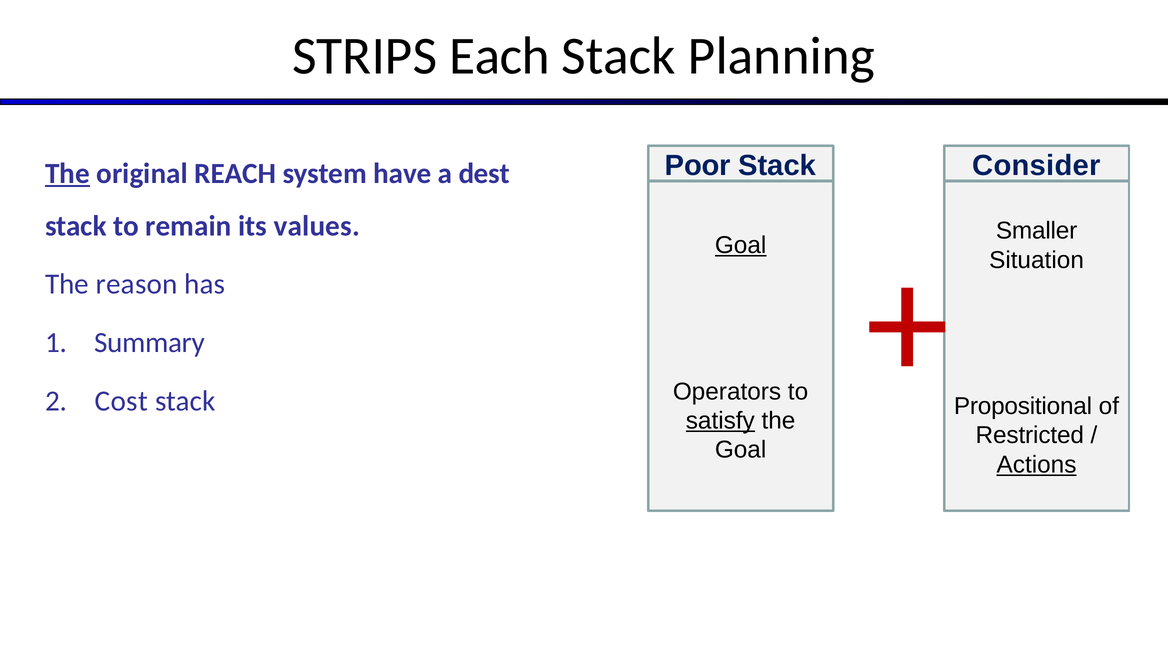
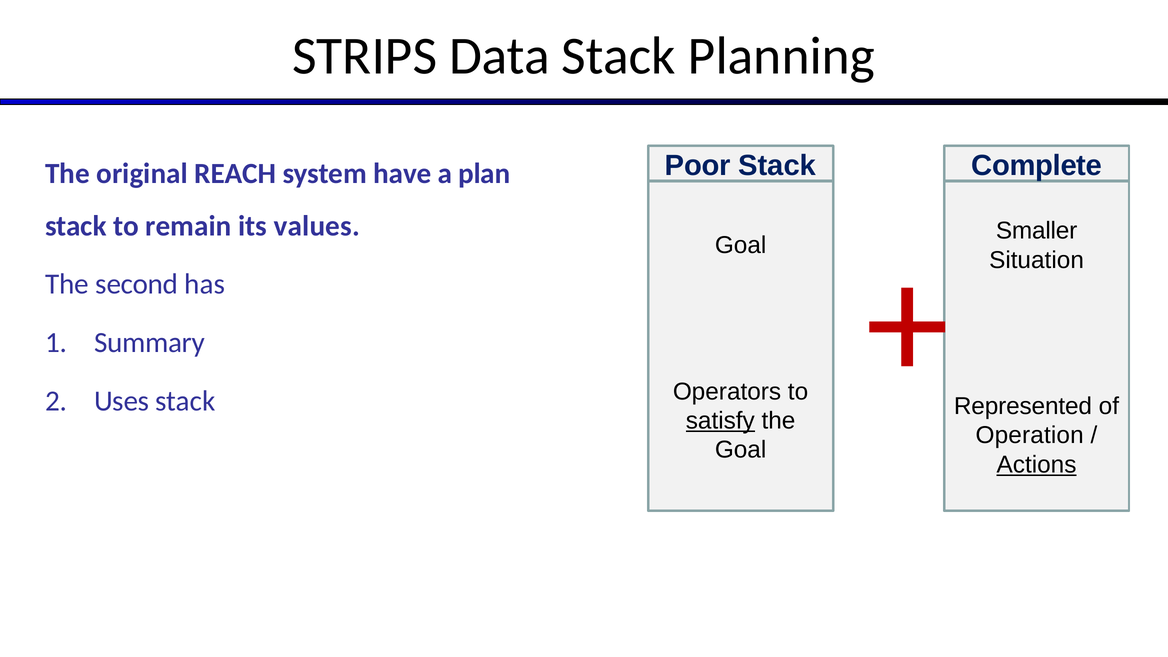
Each: Each -> Data
Consider: Consider -> Complete
The at (67, 173) underline: present -> none
dest: dest -> plan
Goal at (741, 245) underline: present -> none
reason: reason -> second
Cost: Cost -> Uses
Propositional: Propositional -> Represented
Restricted: Restricted -> Operation
